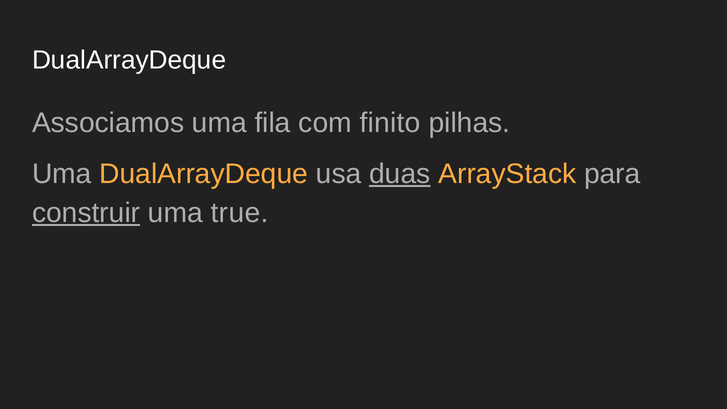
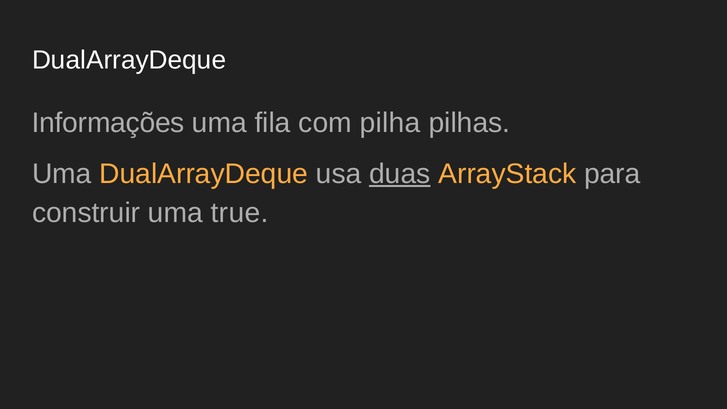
Associamos: Associamos -> Informações
finito: finito -> pilha
construir underline: present -> none
